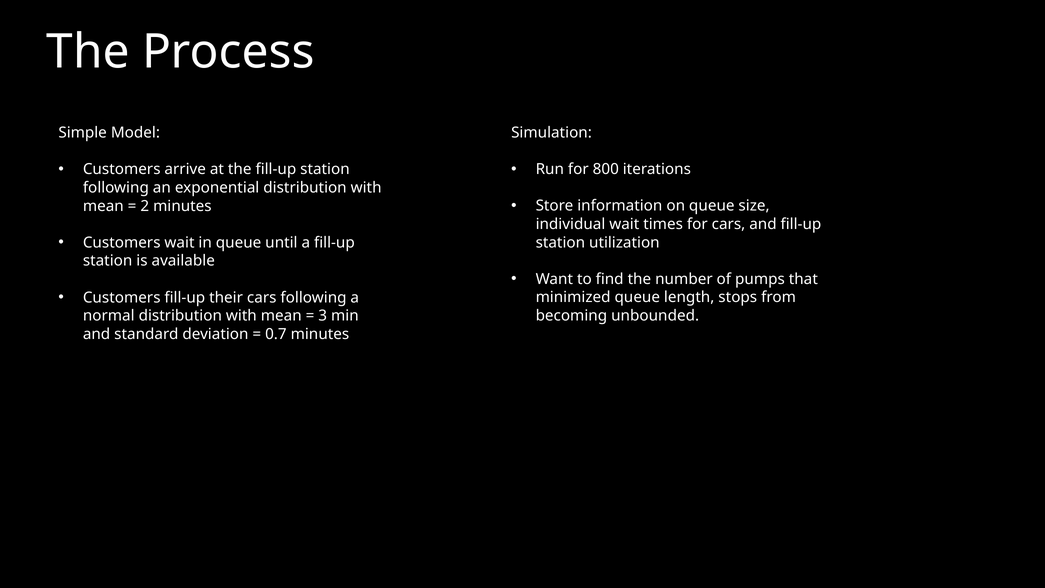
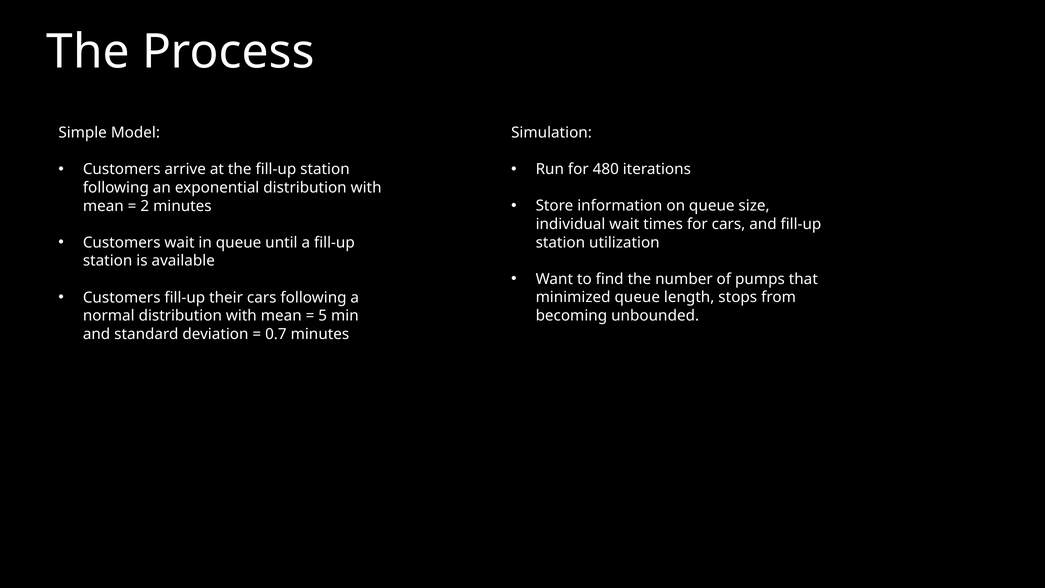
800: 800 -> 480
3: 3 -> 5
